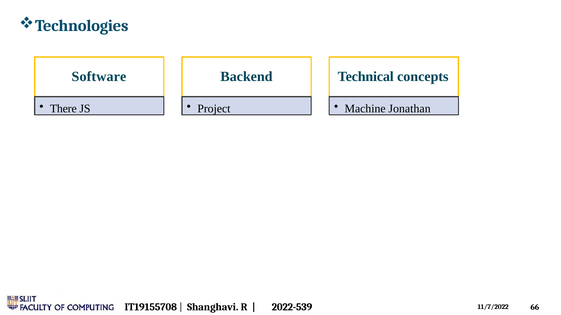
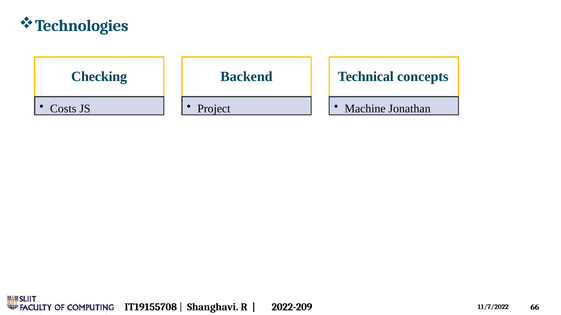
Software: Software -> Checking
There: There -> Costs
2022-539: 2022-539 -> 2022-209
